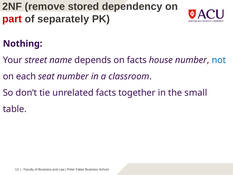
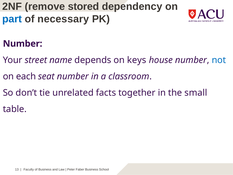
part colour: red -> blue
separately: separately -> necessary
Nothing at (23, 44): Nothing -> Number
on facts: facts -> keys
